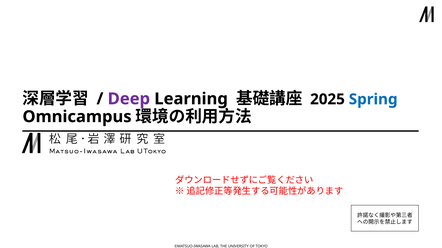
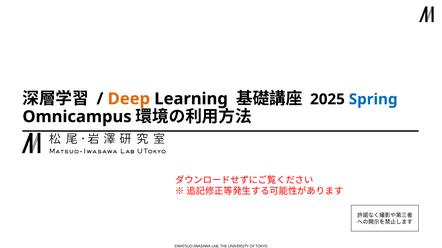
Deep colour: purple -> orange
